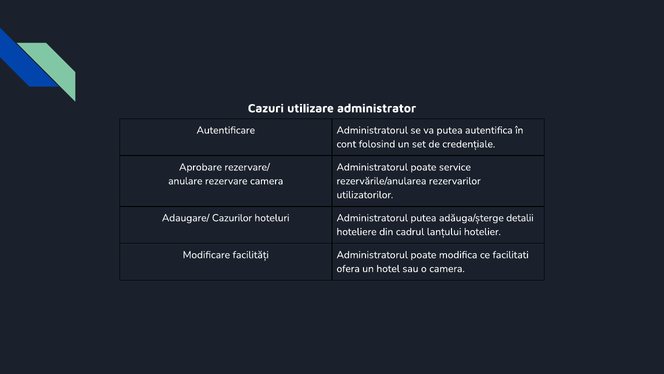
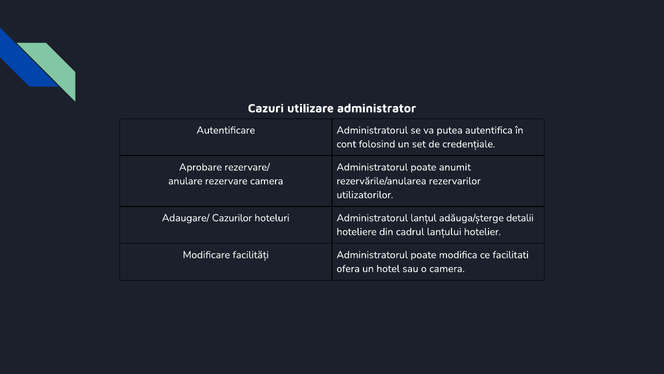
service: service -> anumit
Administratorul putea: putea -> lanțul
